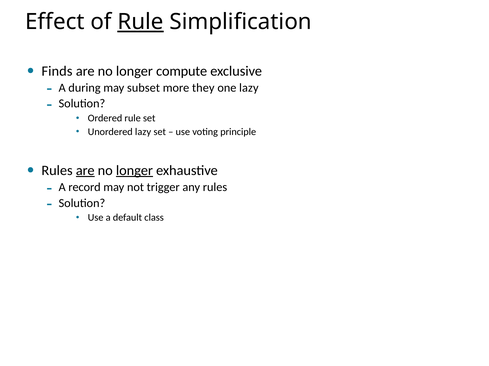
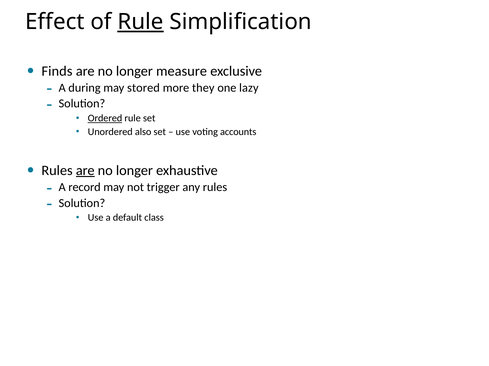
compute: compute -> measure
subset: subset -> stored
Ordered underline: none -> present
Unordered lazy: lazy -> also
principle: principle -> accounts
longer at (134, 171) underline: present -> none
